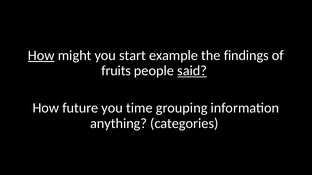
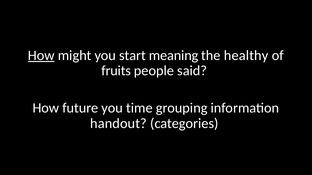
example: example -> meaning
findings: findings -> healthy
said underline: present -> none
anything: anything -> handout
